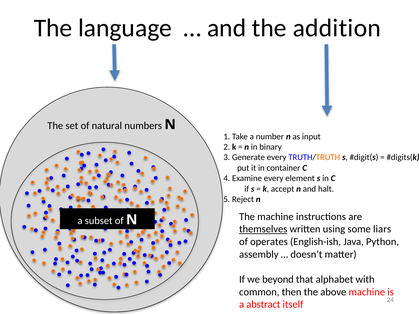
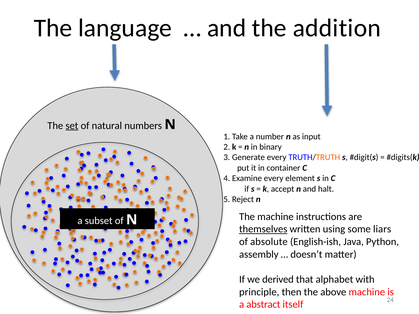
set underline: none -> present
operates: operates -> absolute
beyond: beyond -> derived
common: common -> principle
